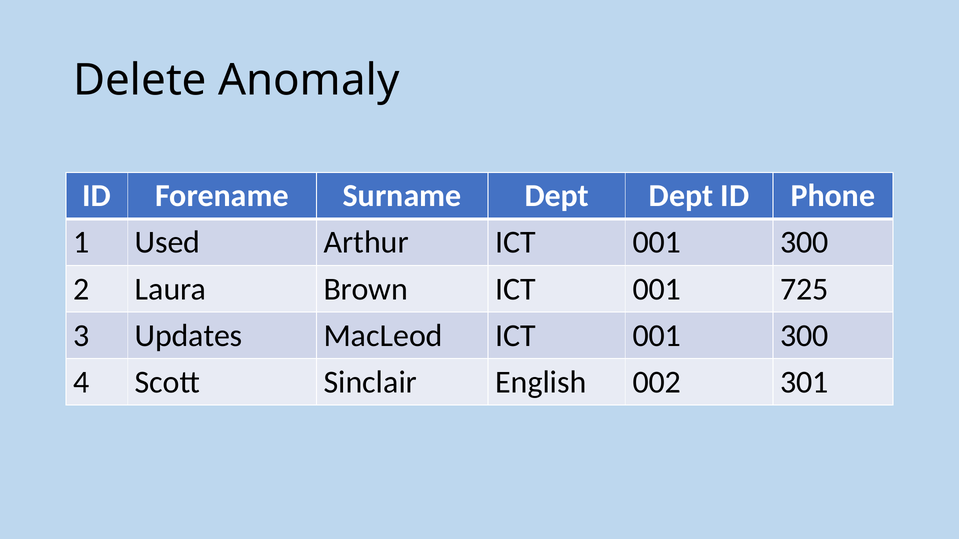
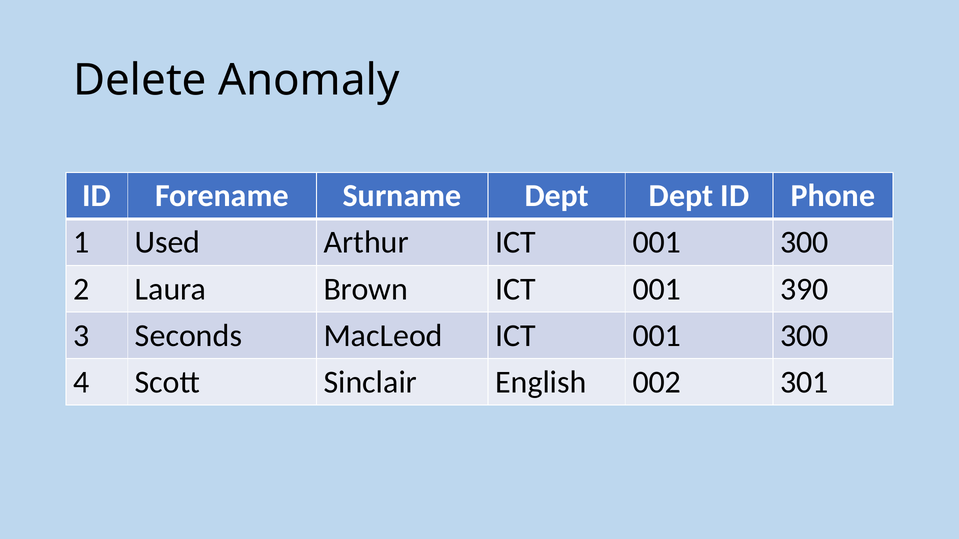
725: 725 -> 390
Updates: Updates -> Seconds
